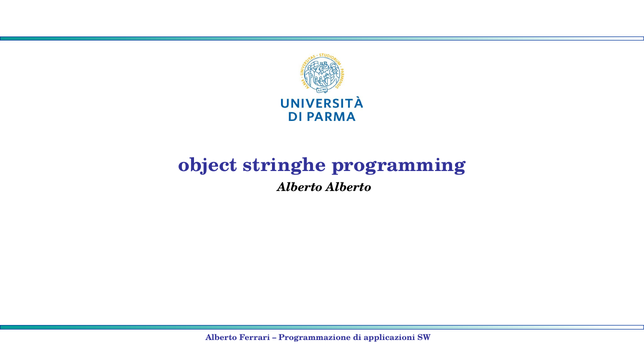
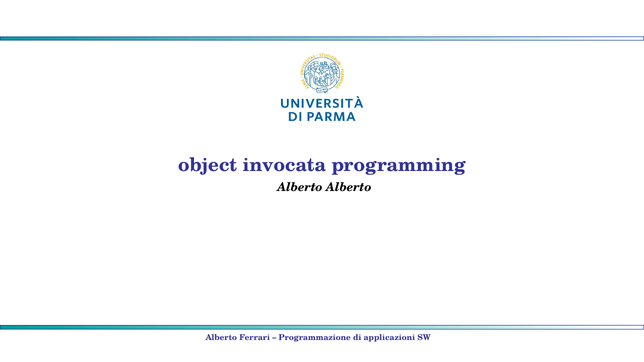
stringhe: stringhe -> invocata
